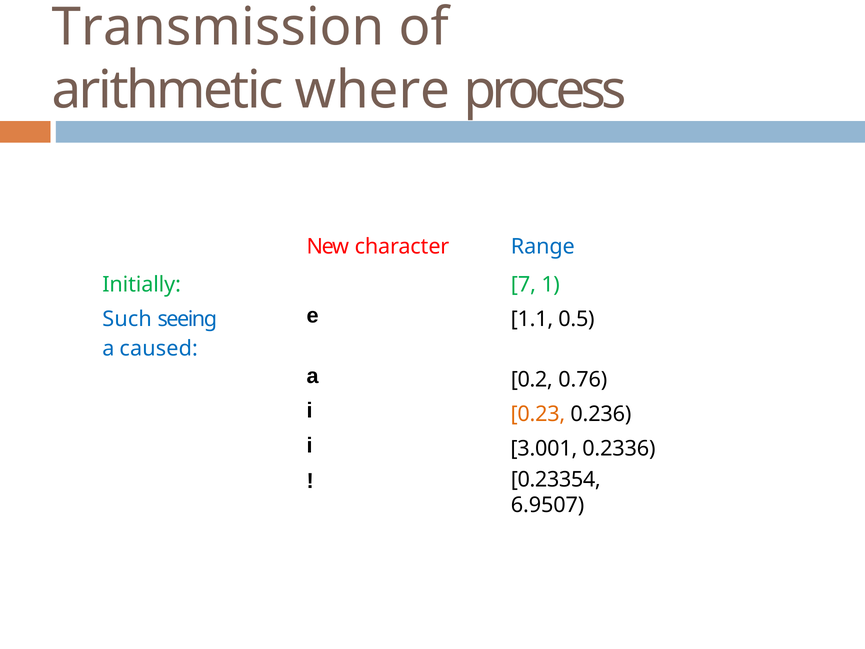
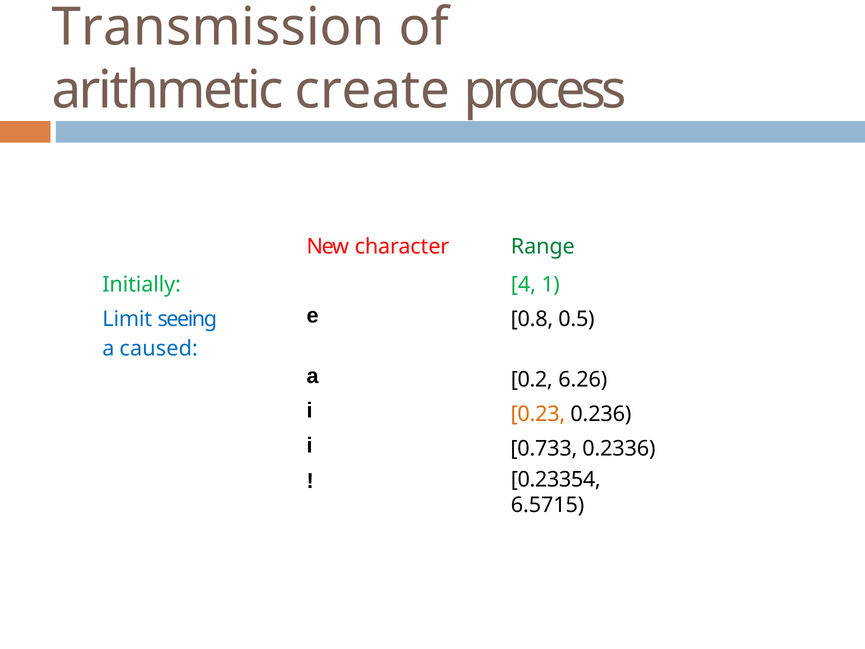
where: where -> create
Range colour: blue -> green
7: 7 -> 4
1.1: 1.1 -> 0.8
Such: Such -> Limit
0.76: 0.76 -> 6.26
3.001: 3.001 -> 0.733
6.9507: 6.9507 -> 6.5715
